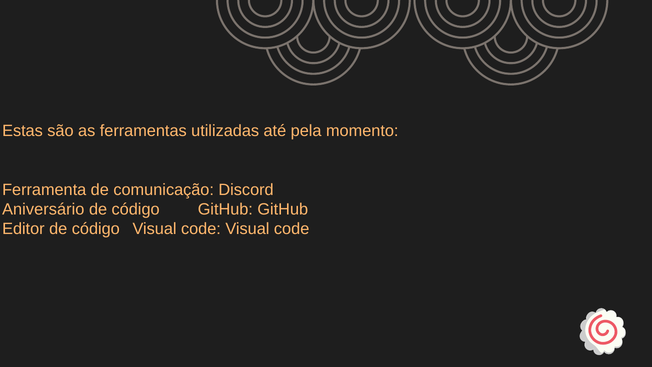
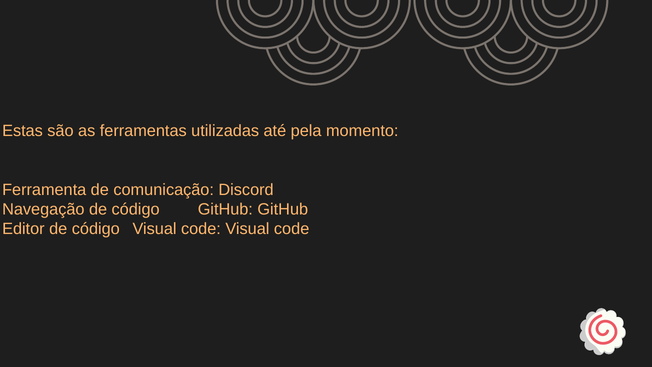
Aniversário: Aniversário -> Navegação
